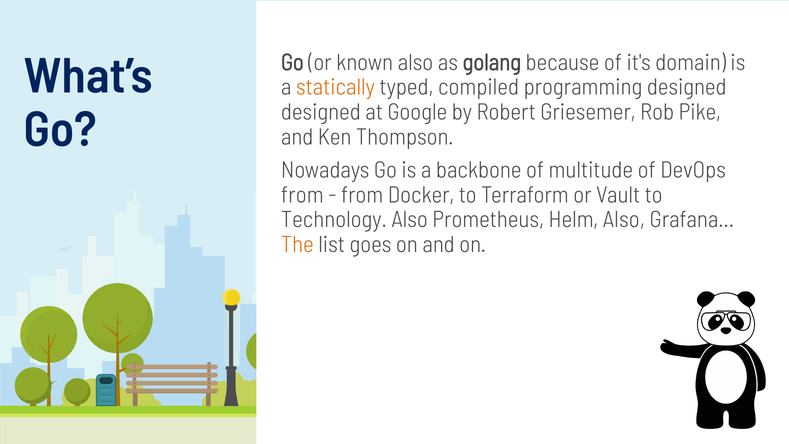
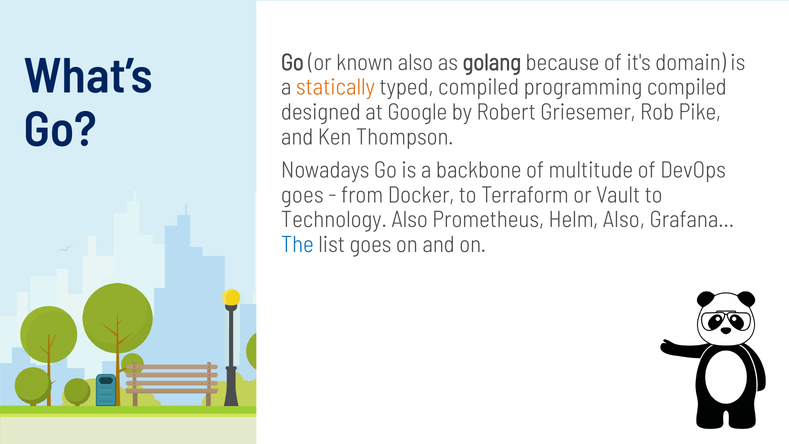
programming designed: designed -> compiled
from at (302, 195): from -> goes
The colour: orange -> blue
